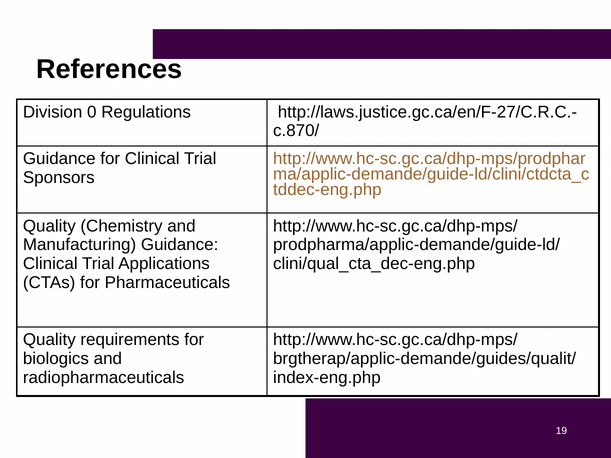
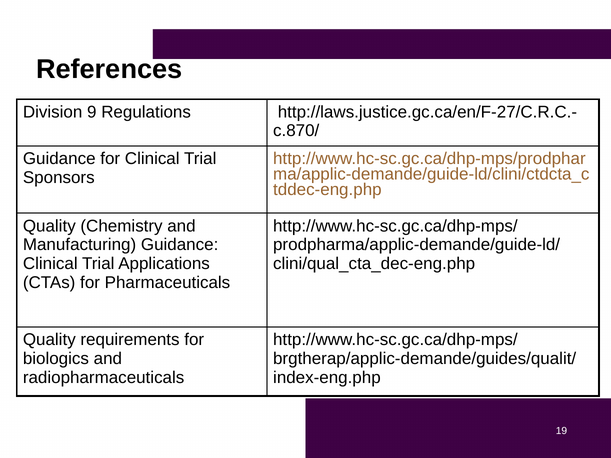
0: 0 -> 9
